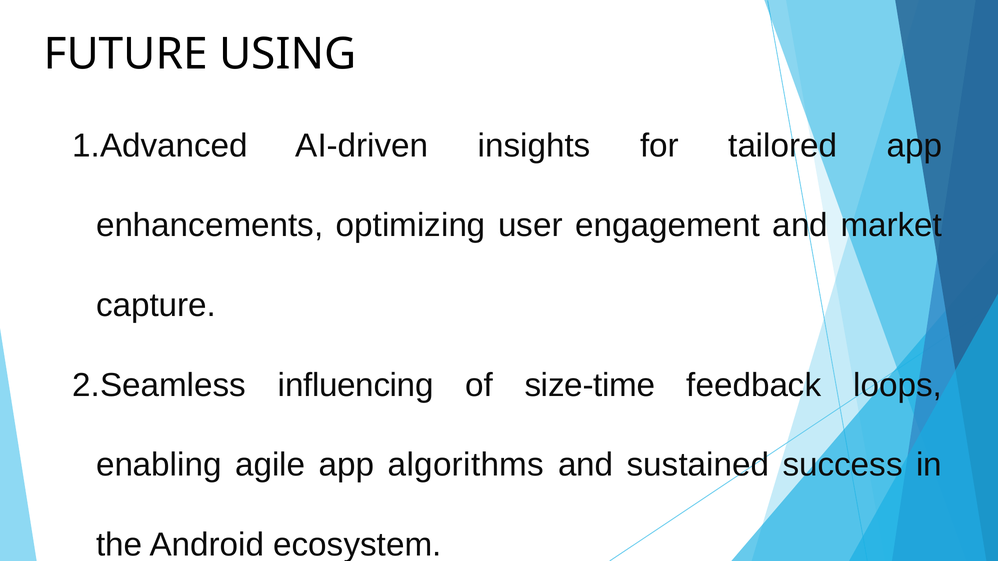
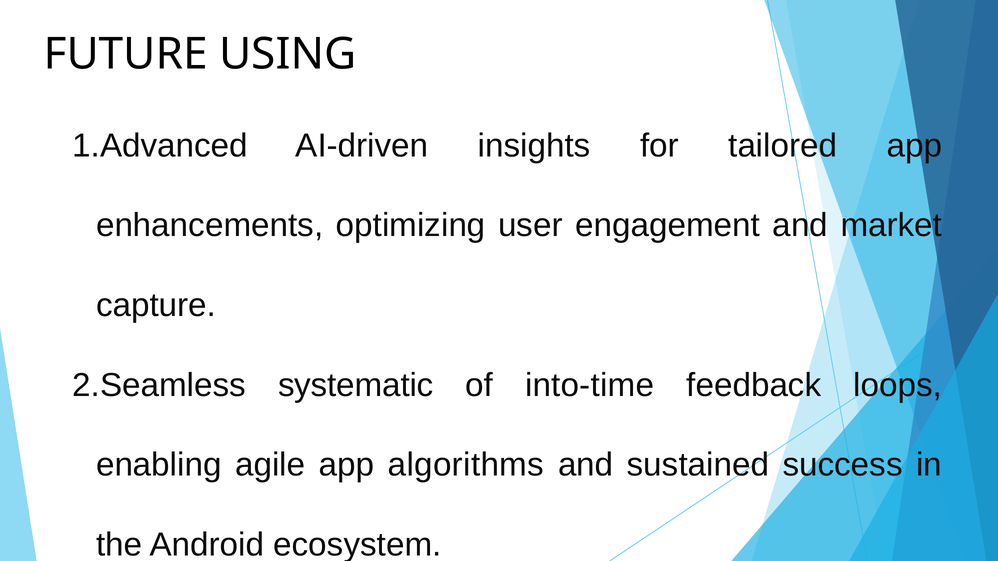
influencing: influencing -> systematic
size-time: size-time -> into-time
